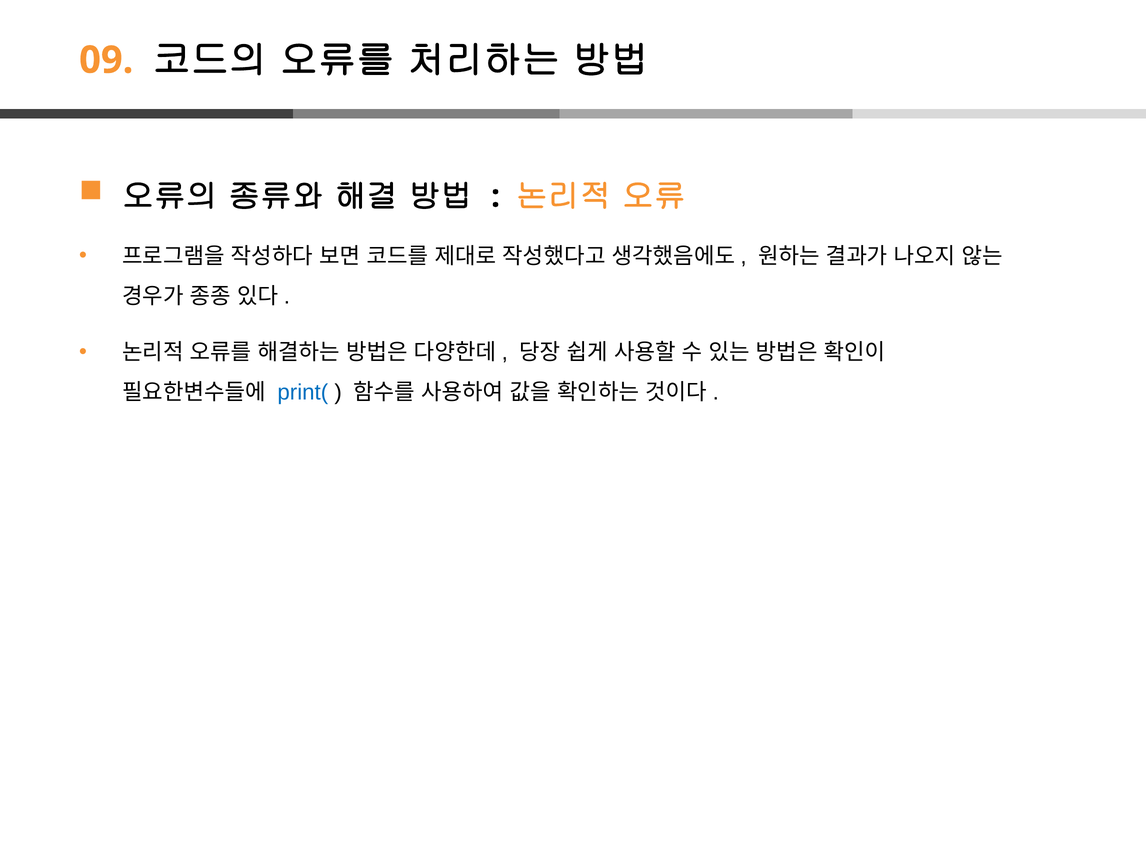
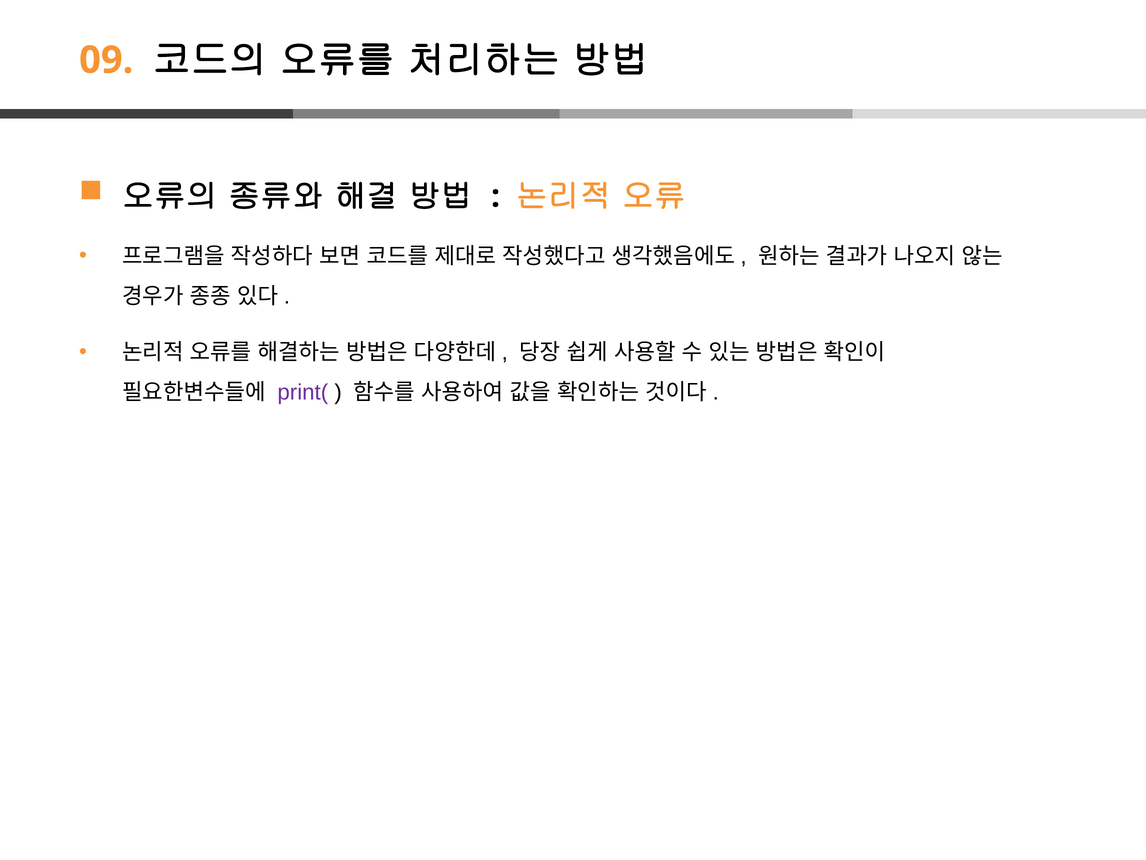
print( colour: blue -> purple
